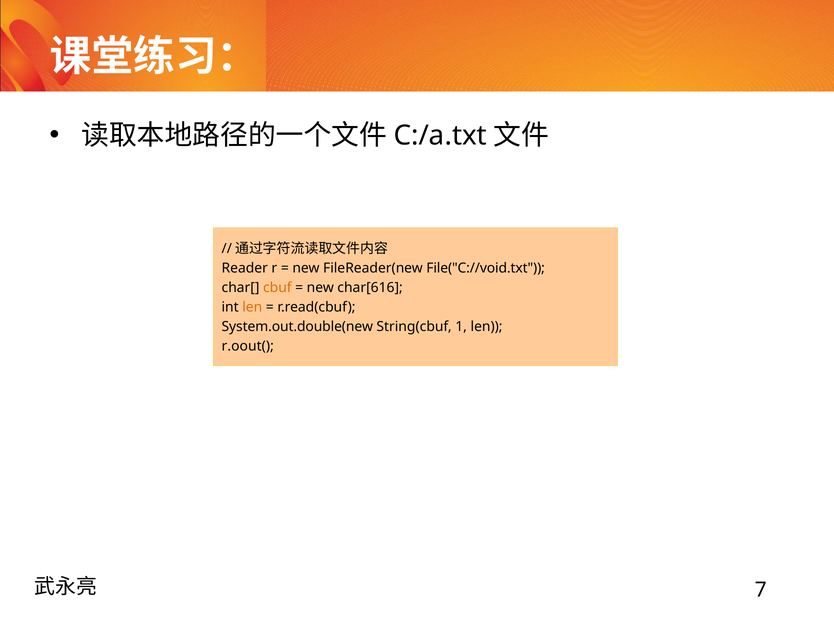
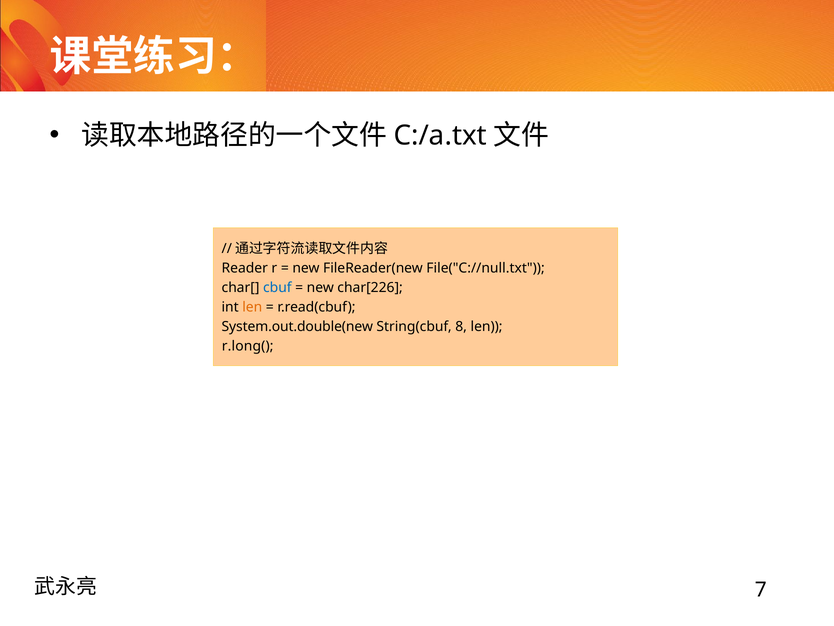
File("C://void.txt: File("C://void.txt -> File("C://null.txt
cbuf colour: orange -> blue
char[616: char[616 -> char[226
1: 1 -> 8
r.oout(: r.oout( -> r.long(
